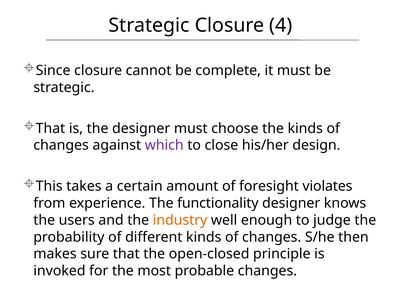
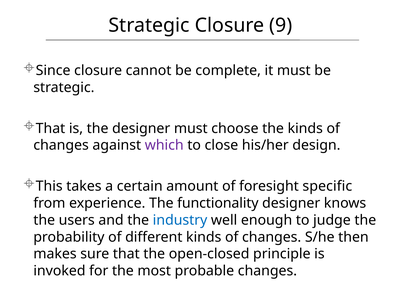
4: 4 -> 9
violates: violates -> specific
industry colour: orange -> blue
